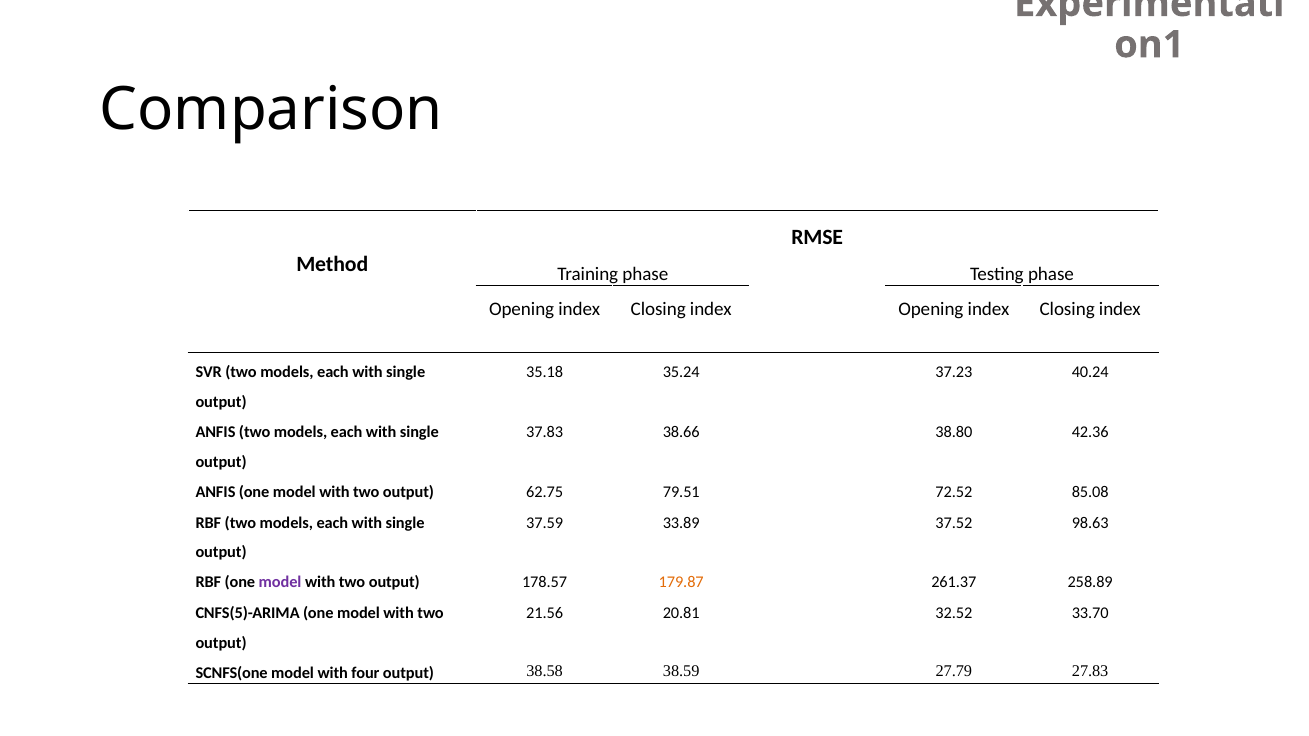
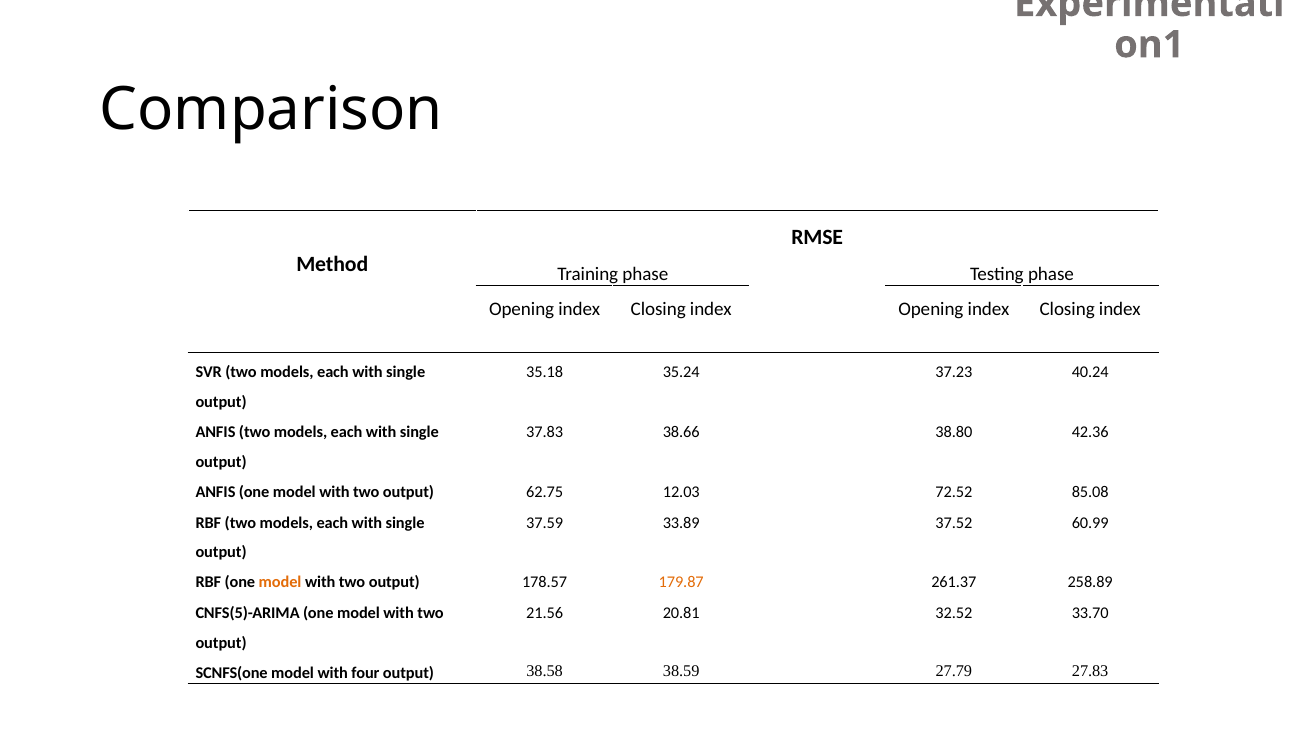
79.51: 79.51 -> 12.03
98.63: 98.63 -> 60.99
model at (280, 583) colour: purple -> orange
